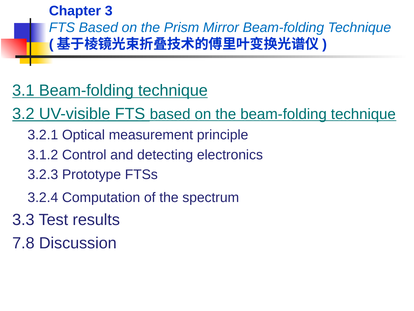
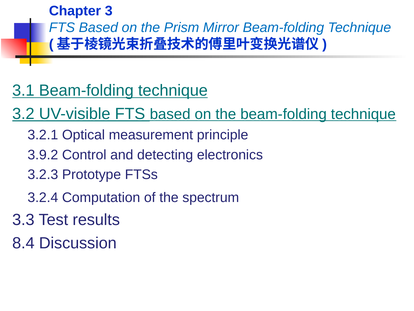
3.1.2: 3.1.2 -> 3.9.2
7.8: 7.8 -> 8.4
